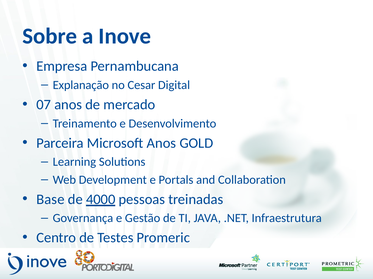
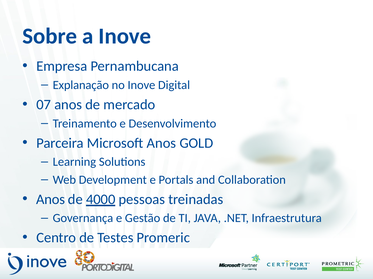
no Cesar: Cesar -> Inove
Base at (50, 200): Base -> Anos
